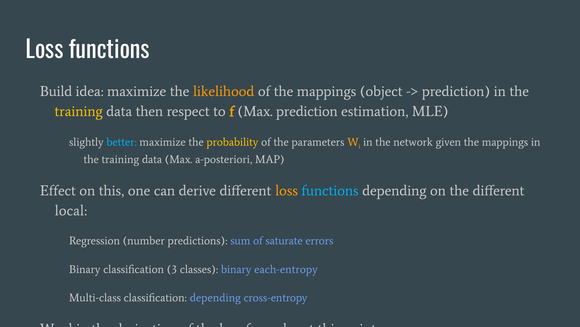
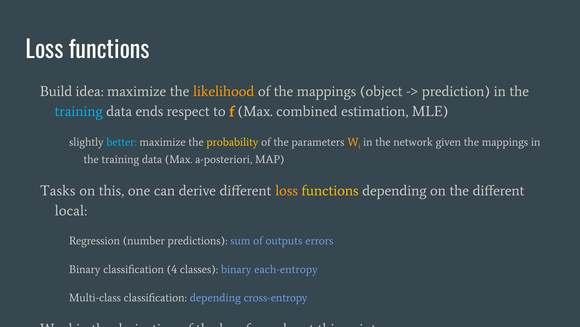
training at (79, 111) colour: yellow -> light blue
then: then -> ends
Max prediction: prediction -> combined
Effect: Effect -> Tasks
functions at (330, 190) colour: light blue -> yellow
saturate: saturate -> outputs
3: 3 -> 4
